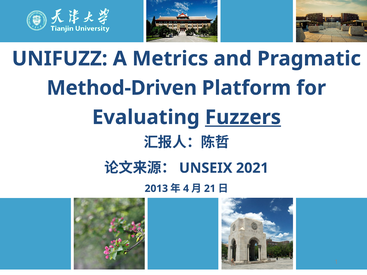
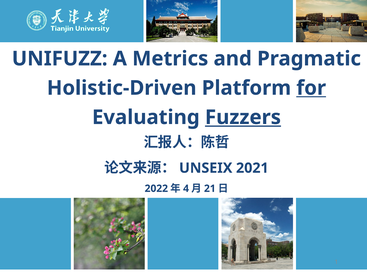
Method-Driven: Method-Driven -> Holistic-Driven
for underline: none -> present
2013: 2013 -> 2022
